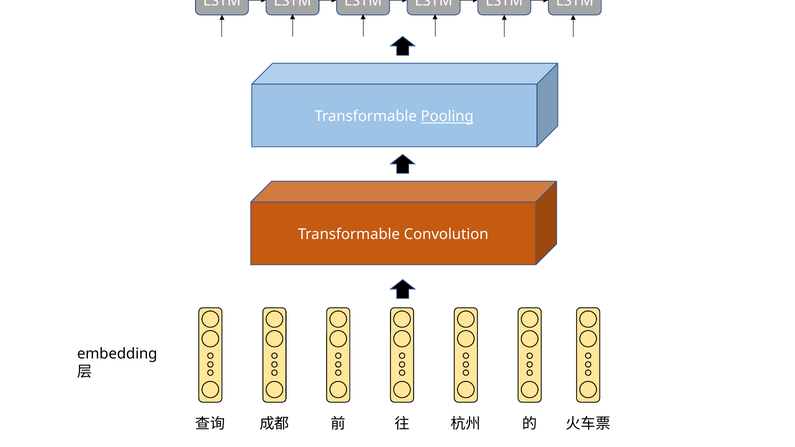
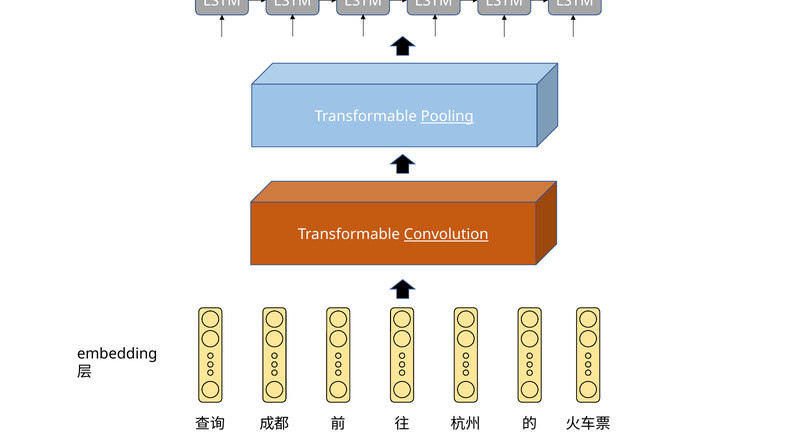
Convolution underline: none -> present
